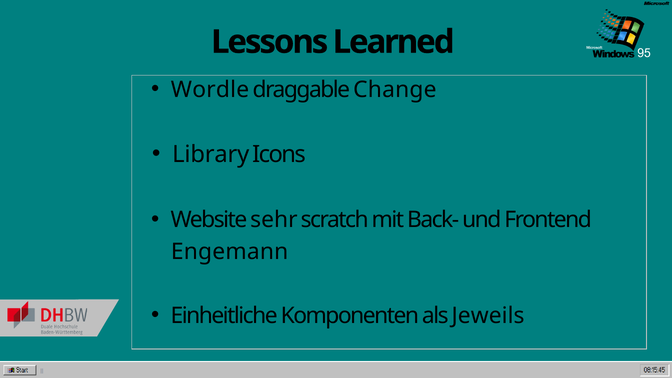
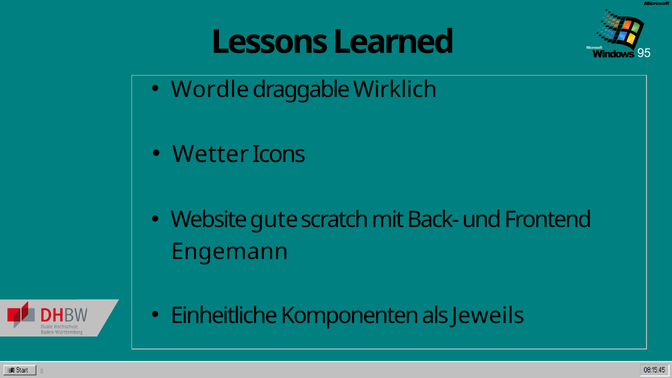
Change: Change -> Wirklich
Library: Library -> Wetter
sehr: sehr -> gute
